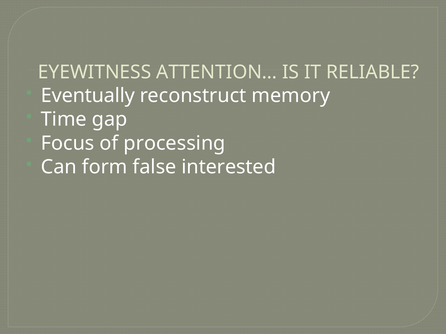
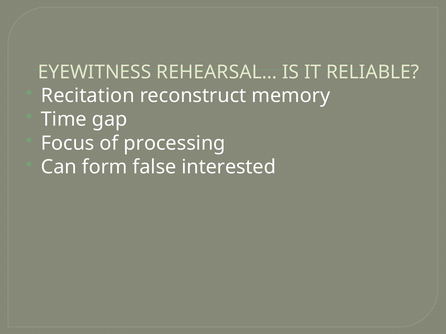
ATTENTION…: ATTENTION… -> REHEARSAL…
Eventually: Eventually -> Recitation
